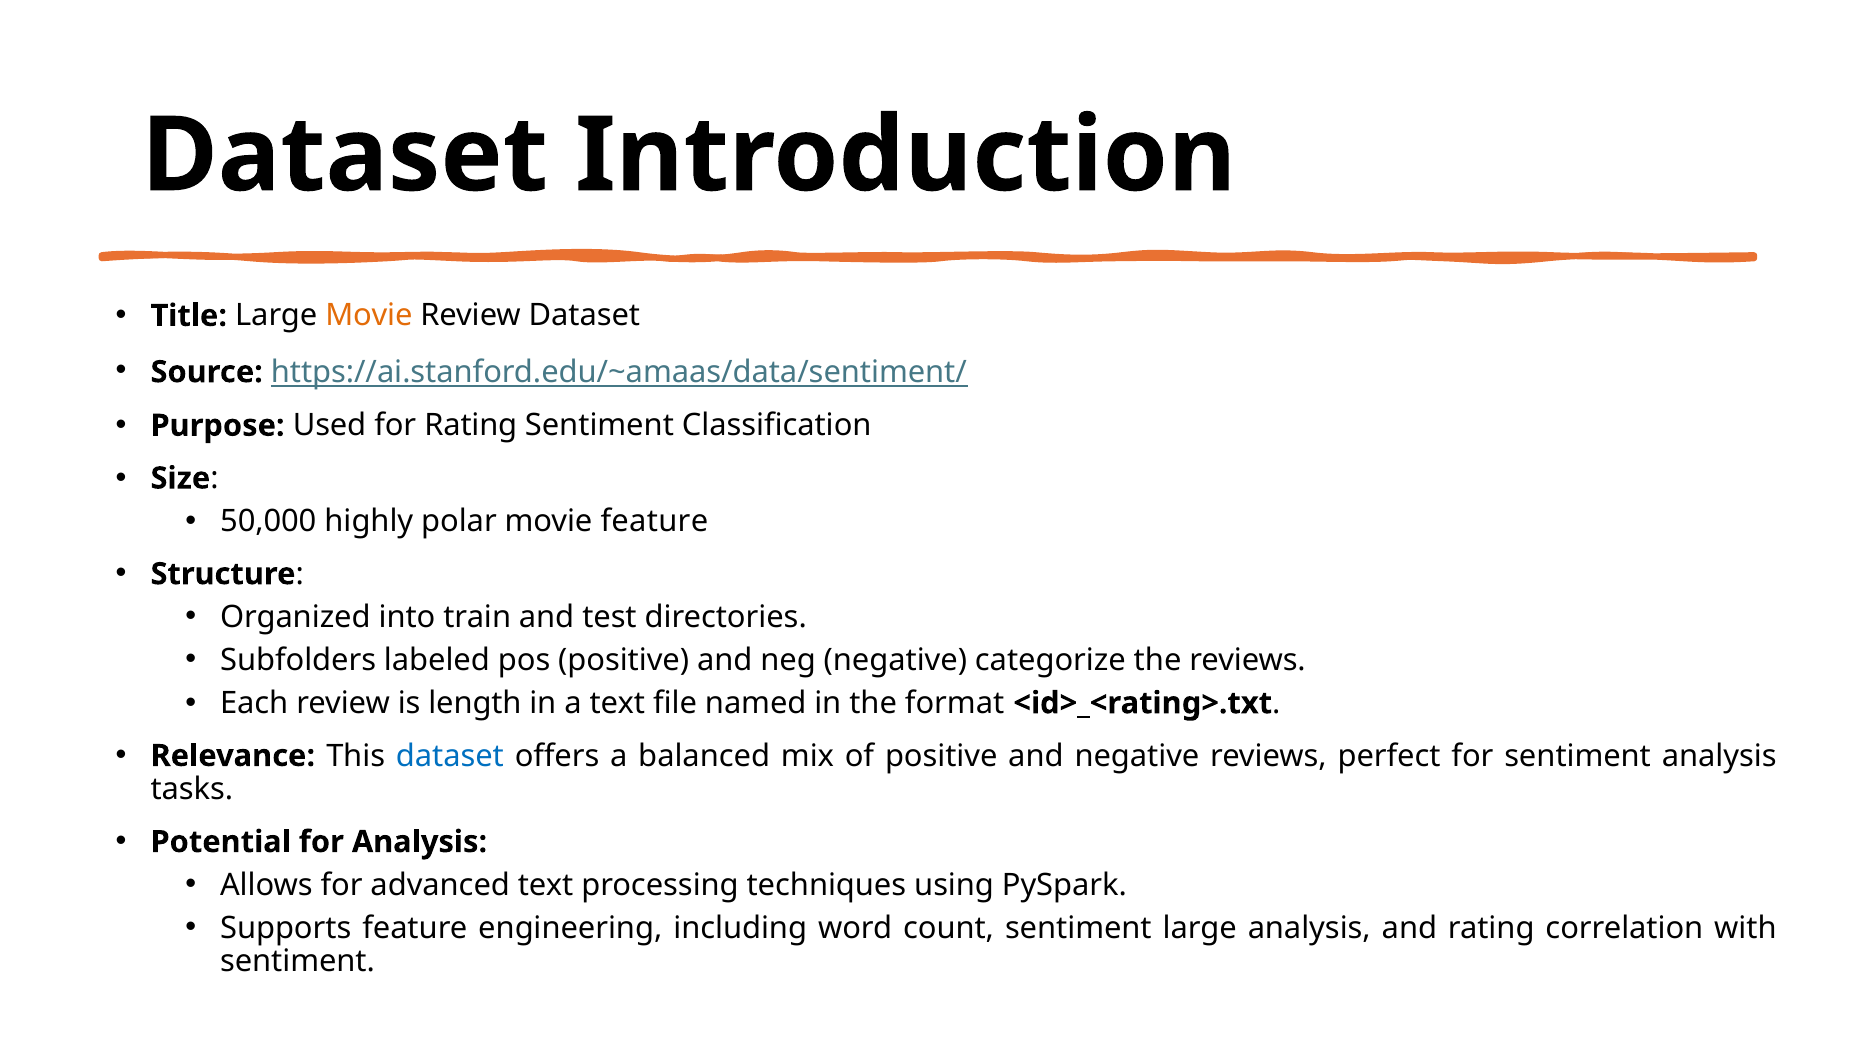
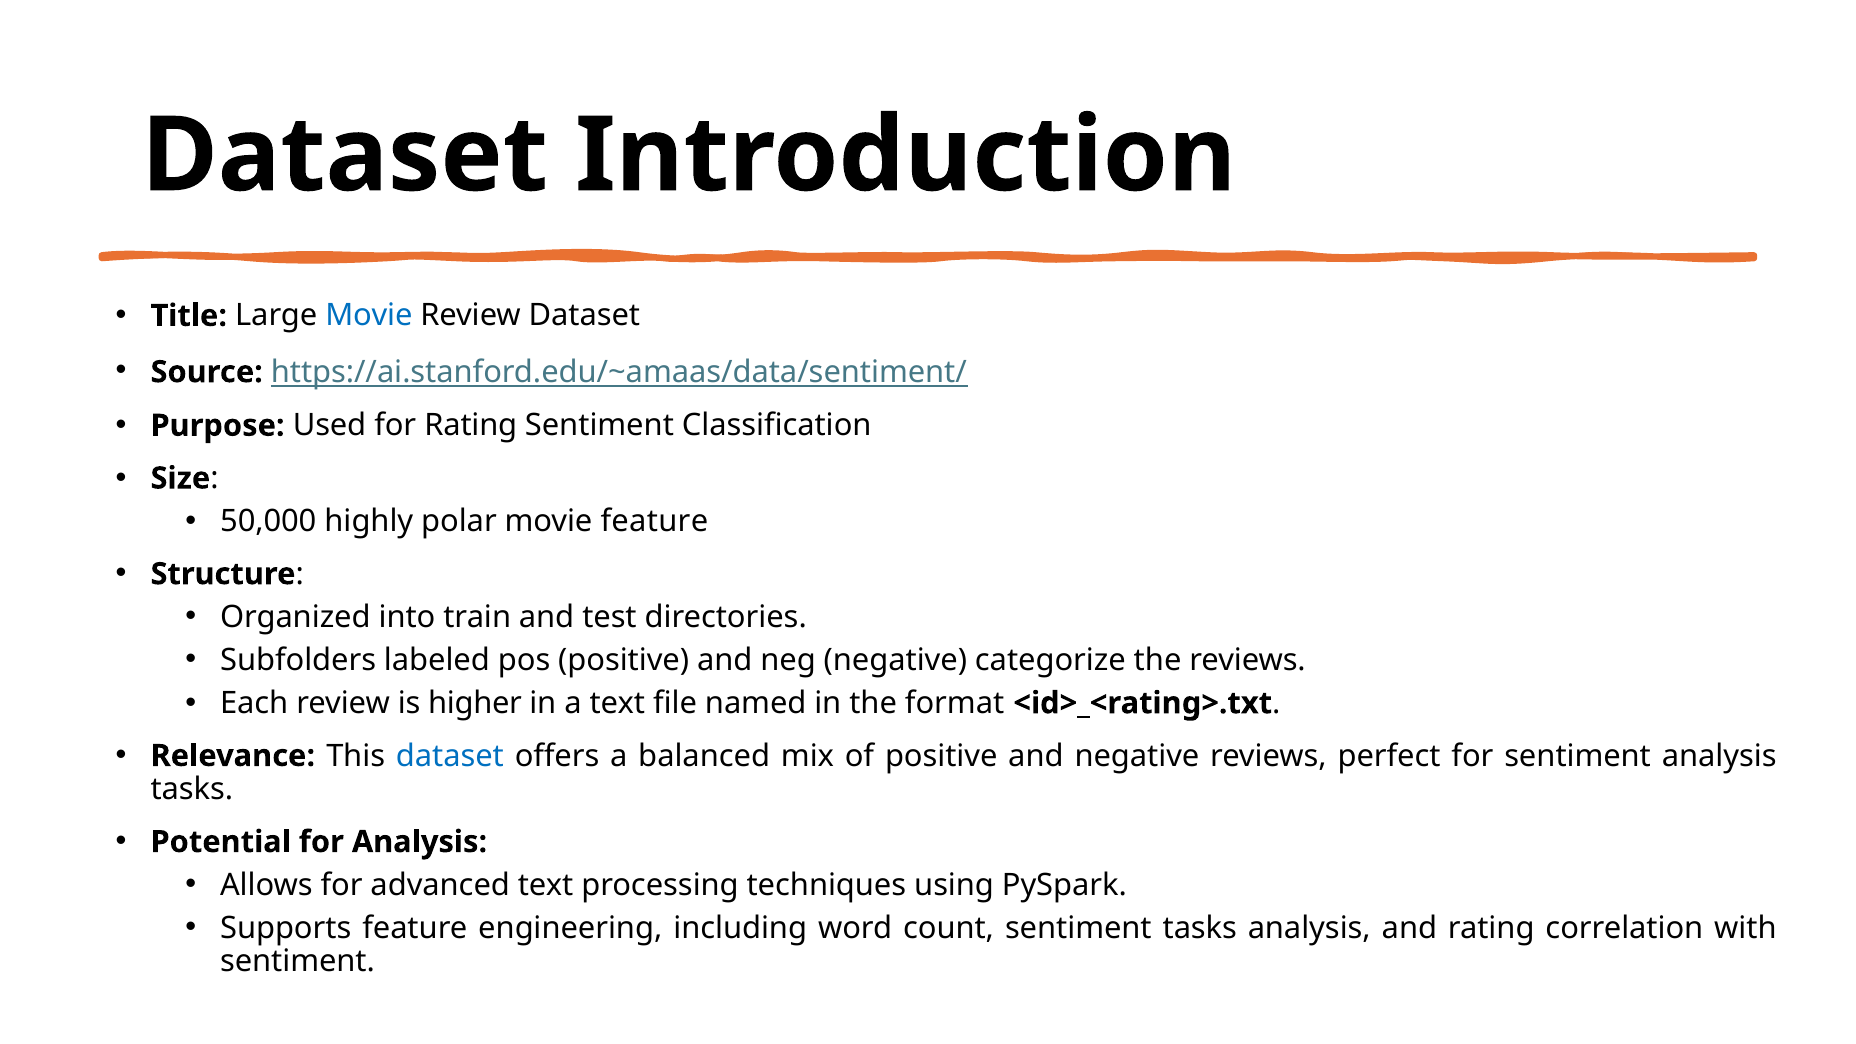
Movie at (369, 316) colour: orange -> blue
length: length -> higher
sentiment large: large -> tasks
